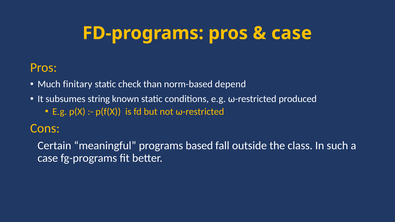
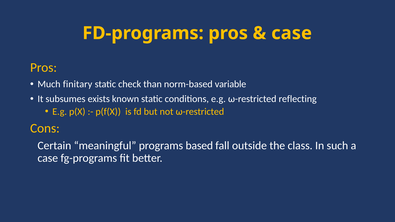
depend: depend -> variable
string: string -> exists
produced: produced -> reflecting
